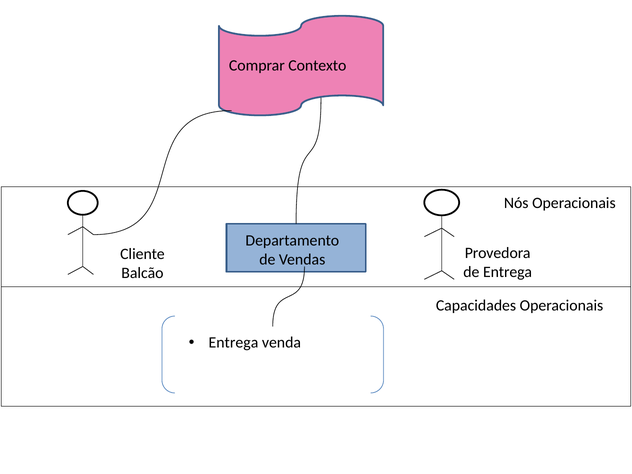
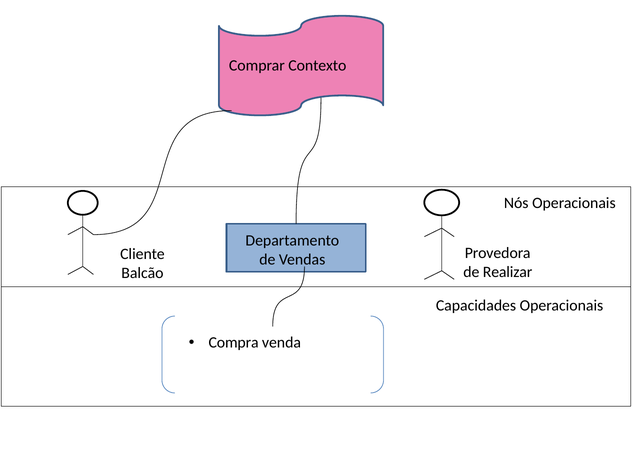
de Entrega: Entrega -> Realizar
Entrega at (233, 343): Entrega -> Compra
